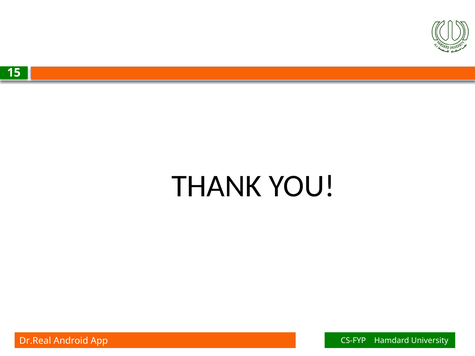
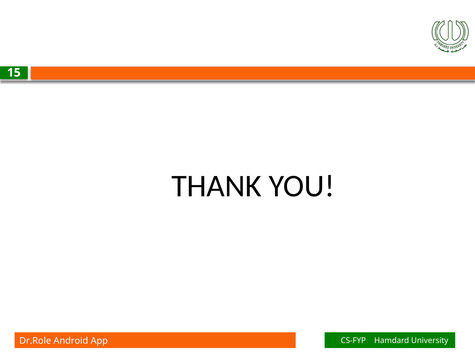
Dr.Real: Dr.Real -> Dr.Role
